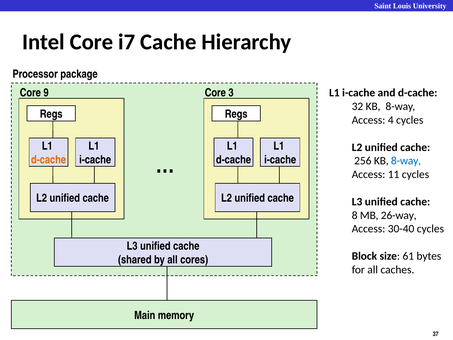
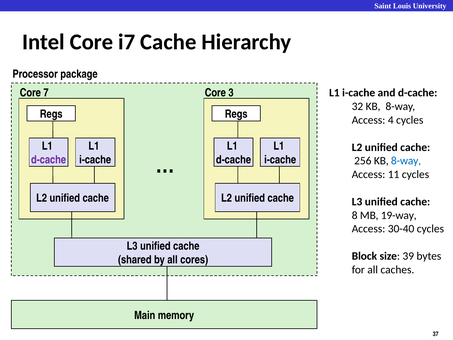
9: 9 -> 7
d-cache at (49, 160) colour: orange -> purple
26-way: 26-way -> 19-way
61: 61 -> 39
